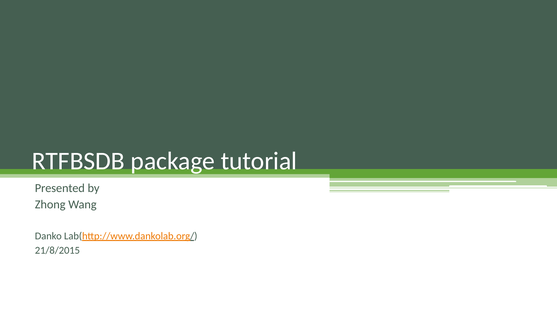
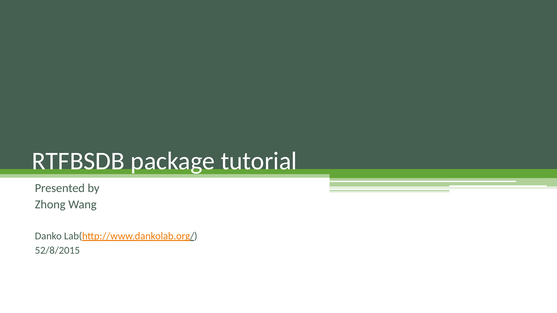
21/8/2015: 21/8/2015 -> 52/8/2015
